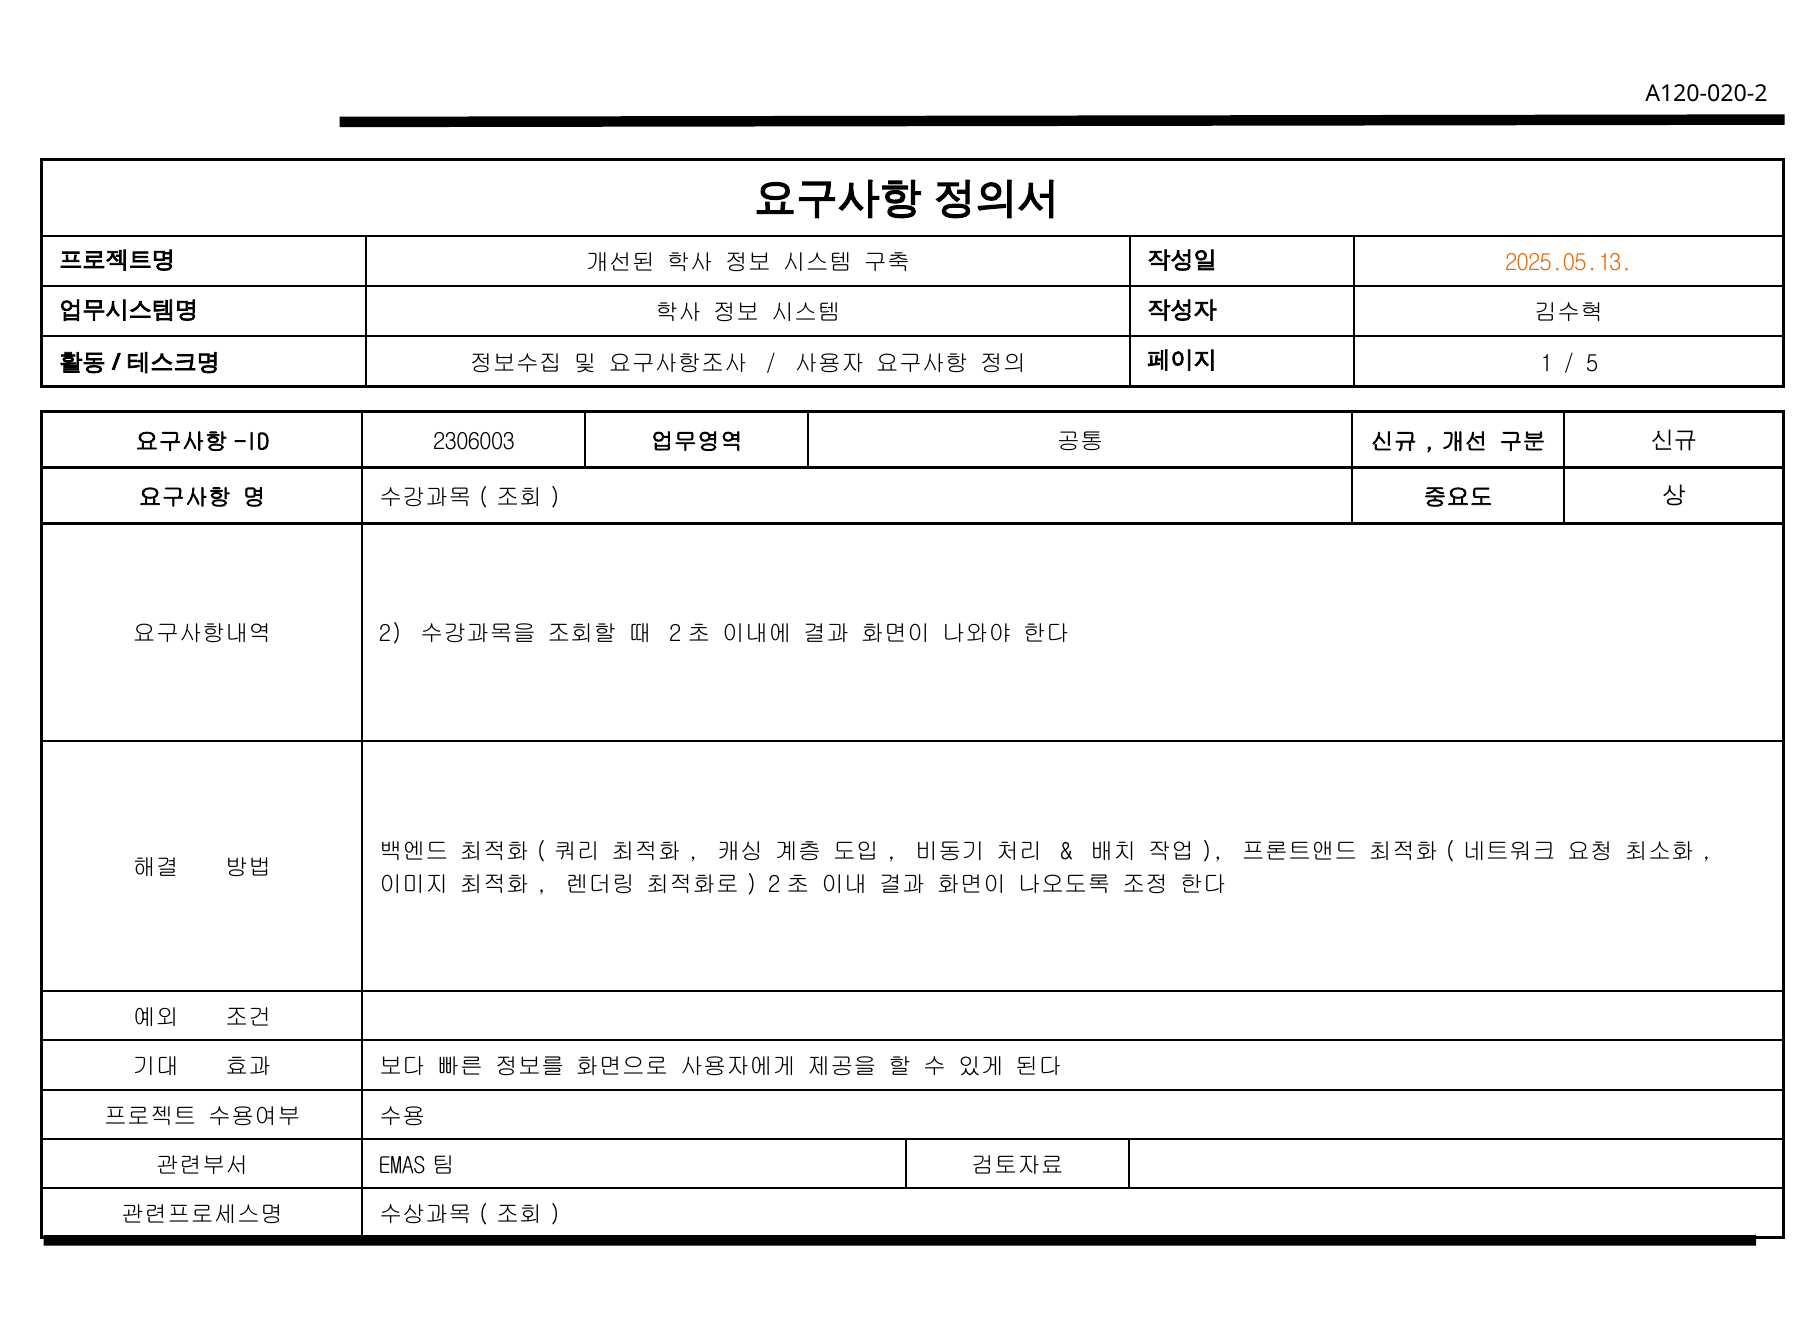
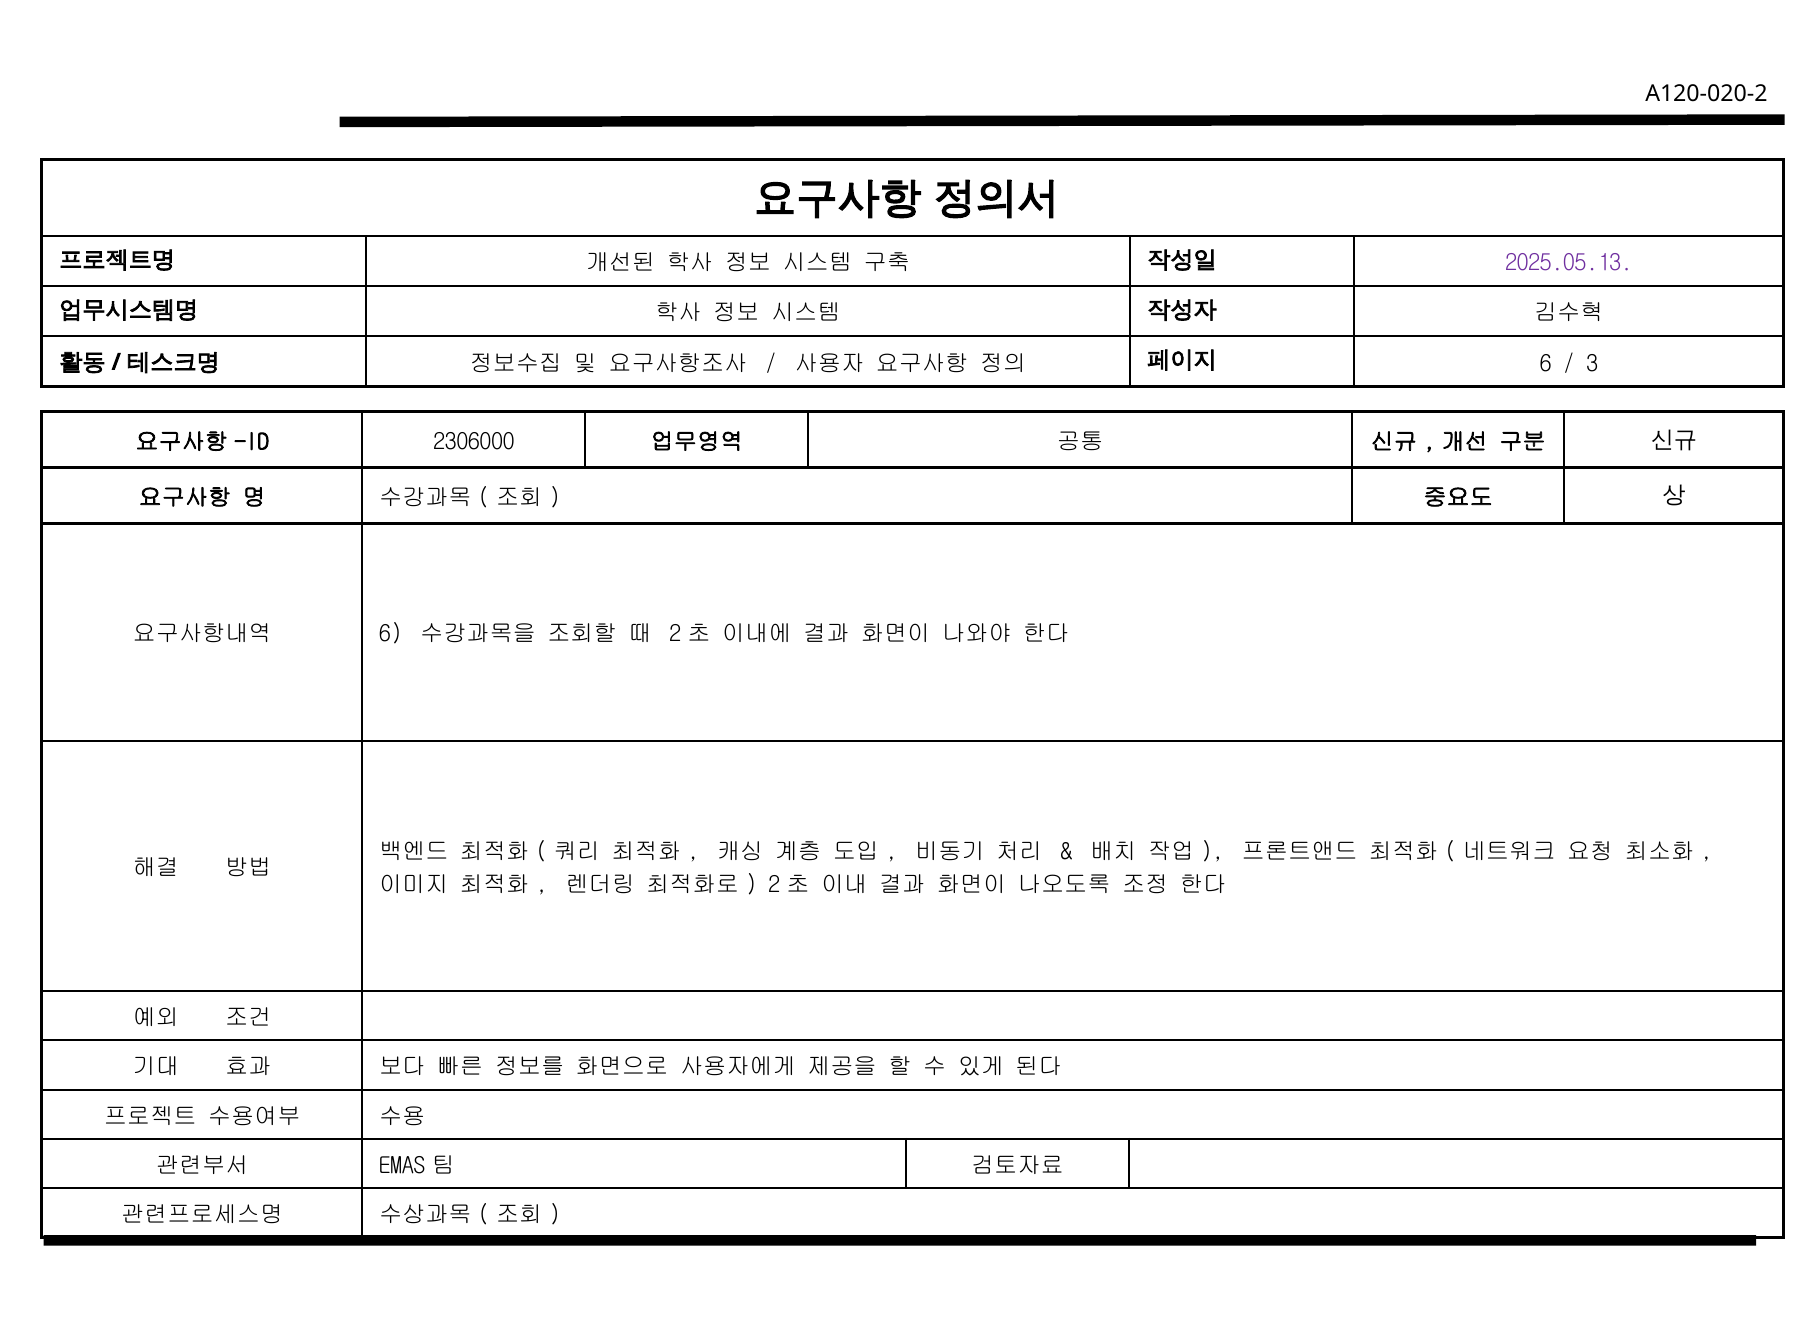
2025.05.13 colour: orange -> purple
1 at (1546, 363): 1 -> 6
5: 5 -> 3
2306003: 2306003 -> 2306000
2 at (391, 634): 2 -> 6
